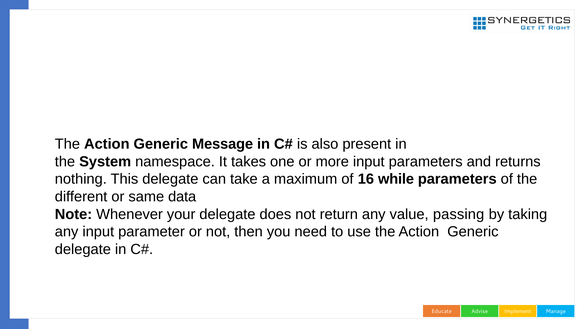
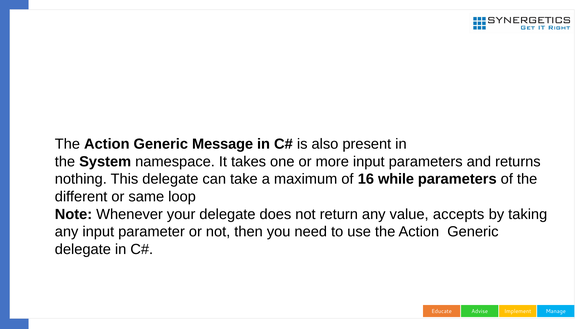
data: data -> loop
passing: passing -> accepts
